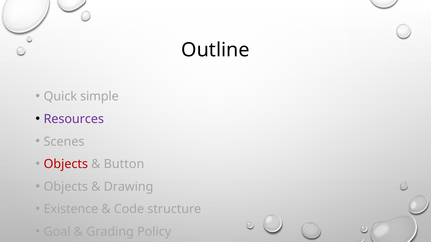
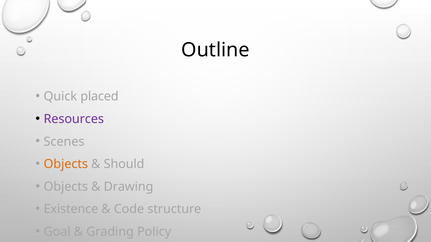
simple: simple -> placed
Objects at (66, 164) colour: red -> orange
Button: Button -> Should
